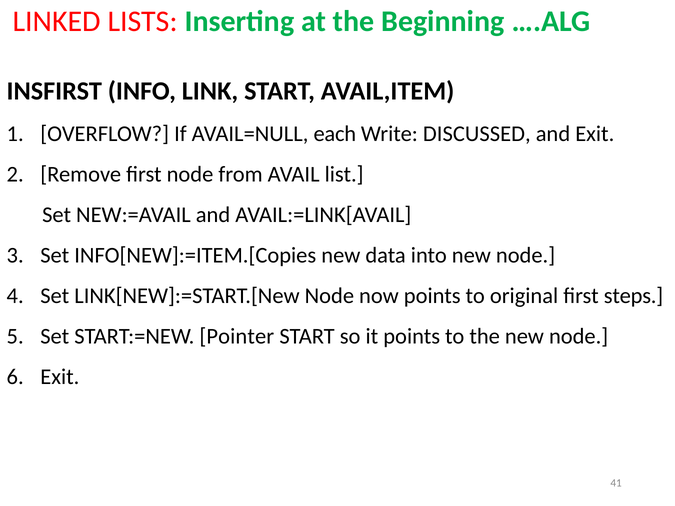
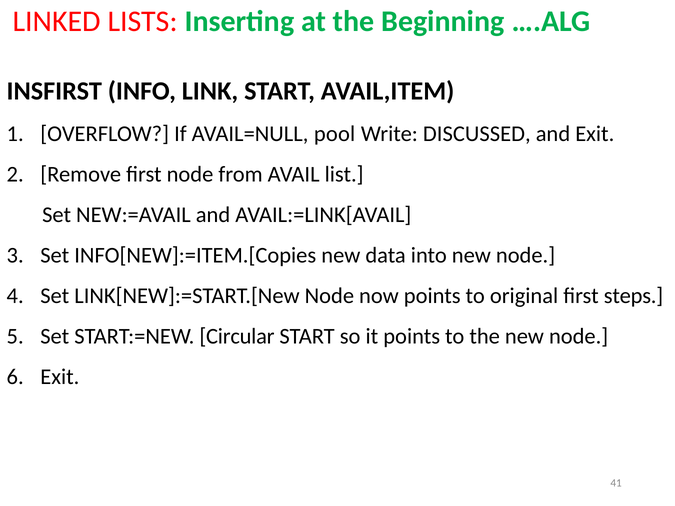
each: each -> pool
Pointer: Pointer -> Circular
